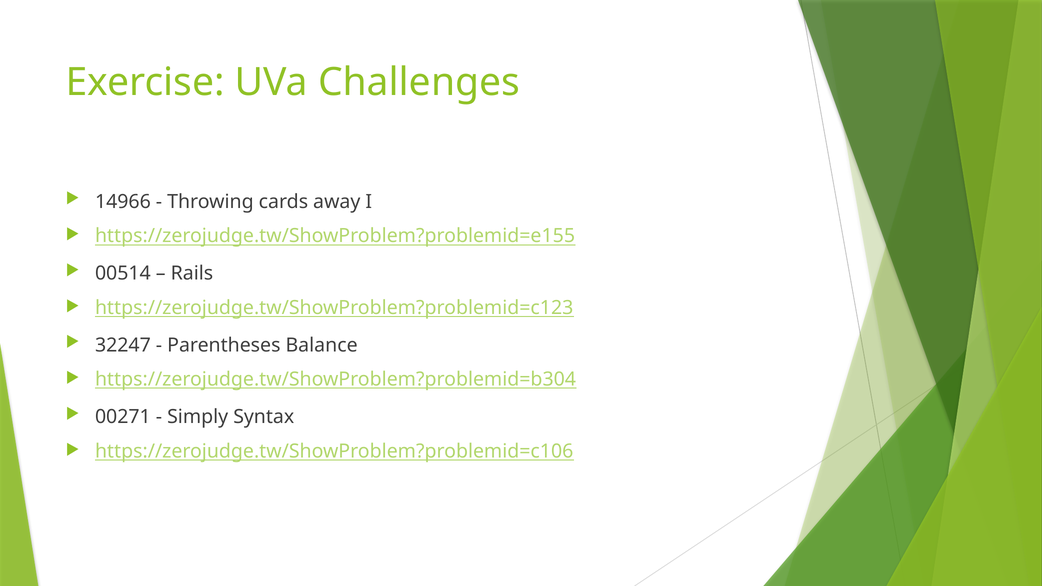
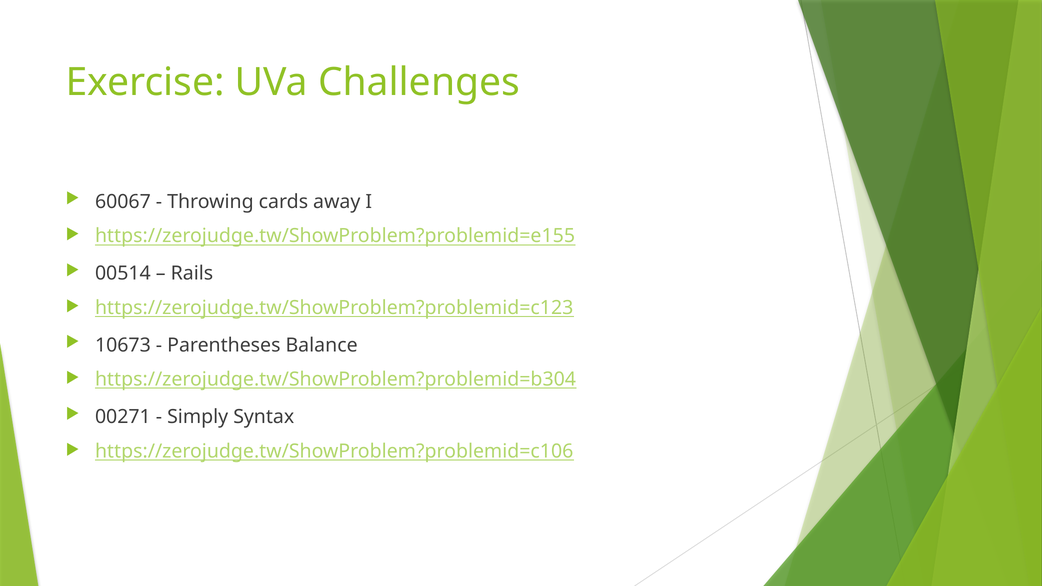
14966: 14966 -> 60067
32247: 32247 -> 10673
